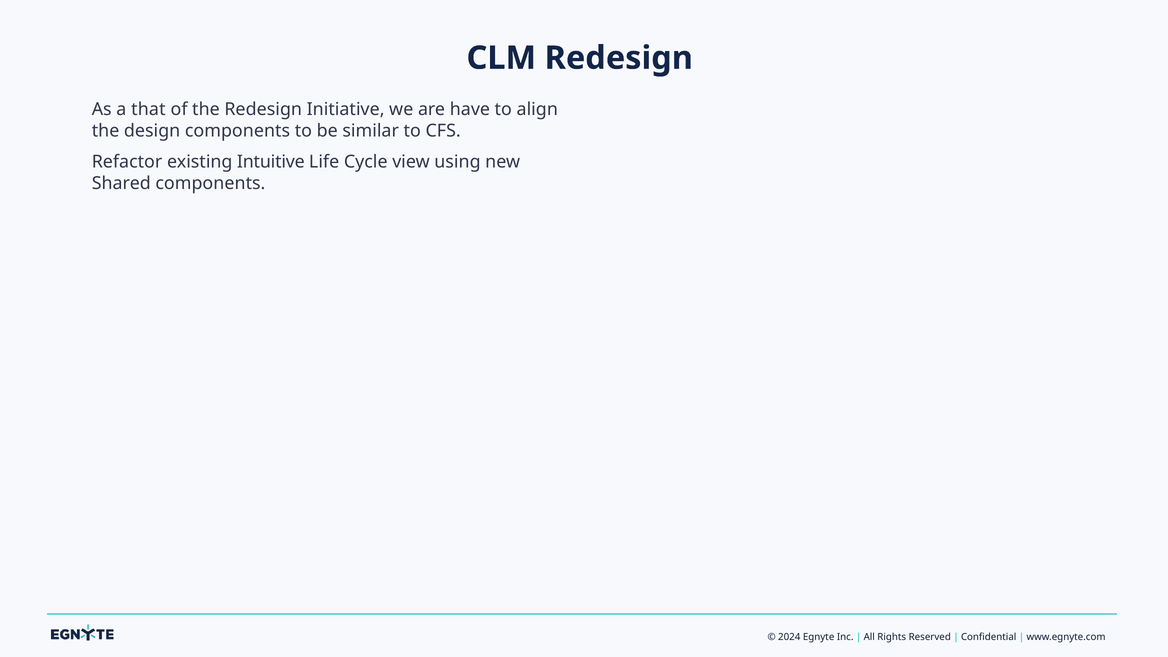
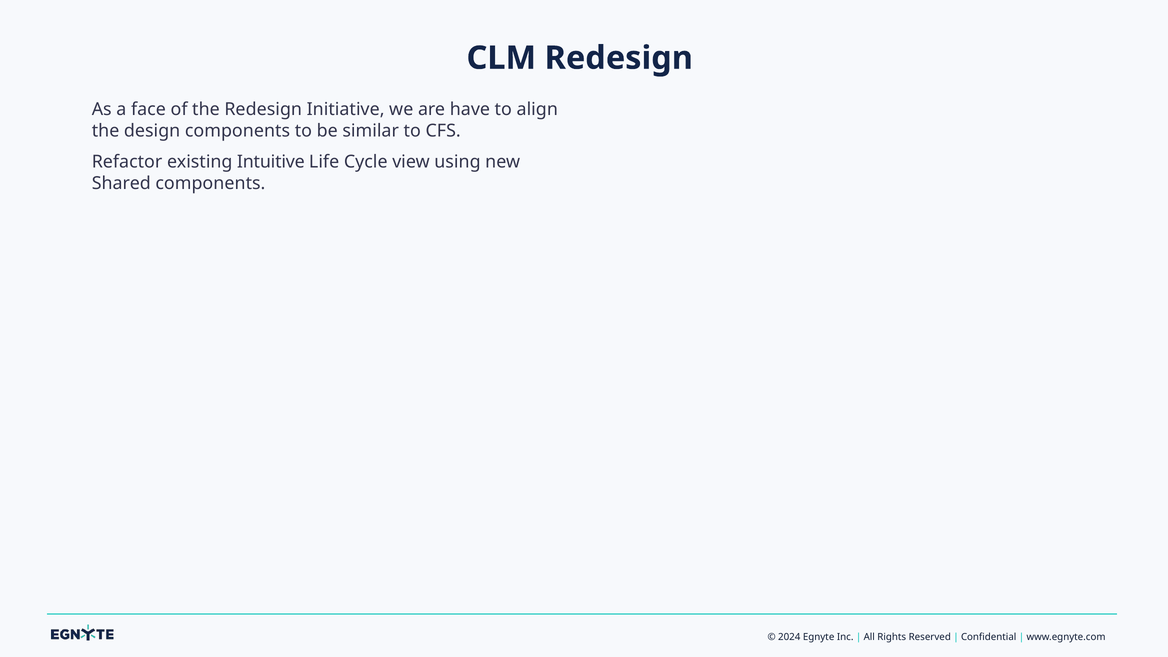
that: that -> face
